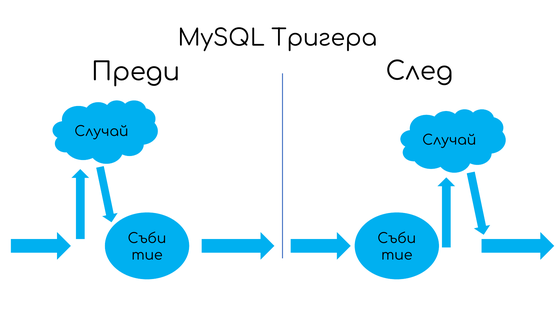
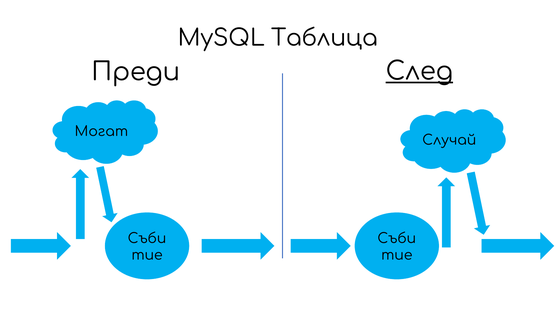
Тригера: Тригера -> Таблица
След underline: none -> present
Случай at (101, 131): Случай -> Могат
